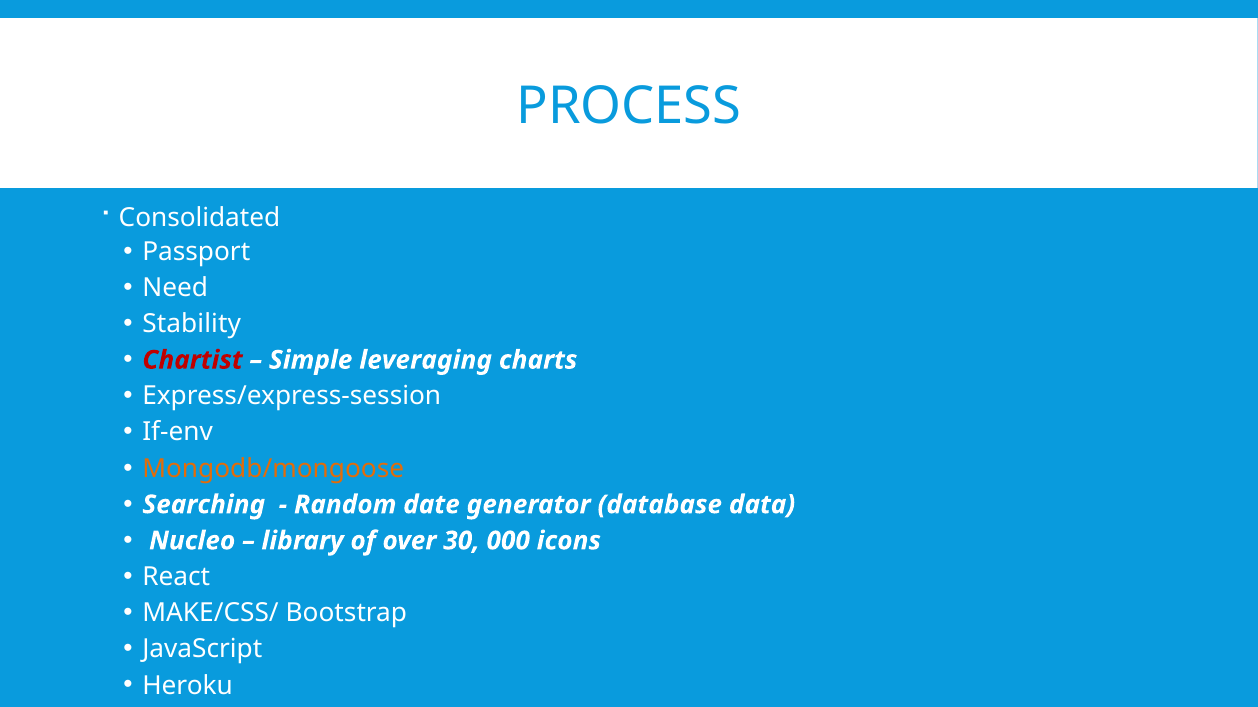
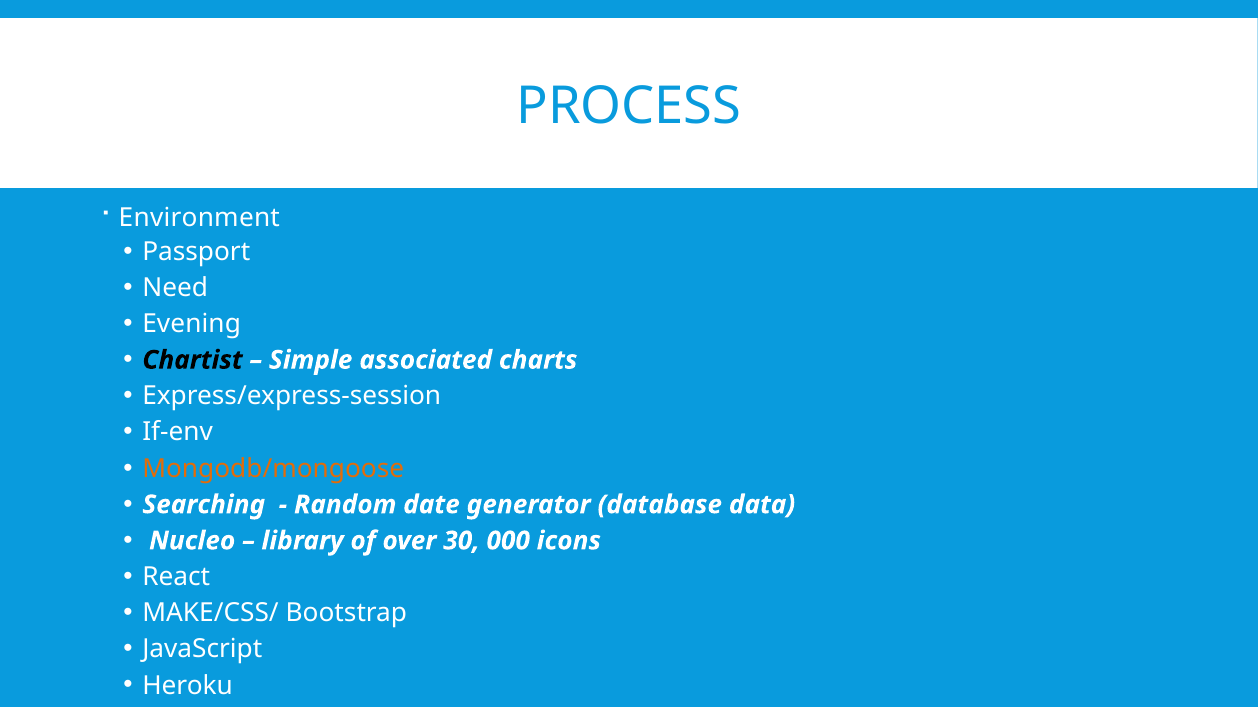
Consolidated: Consolidated -> Environment
Stability: Stability -> Evening
Chartist colour: red -> black
leveraging: leveraging -> associated
